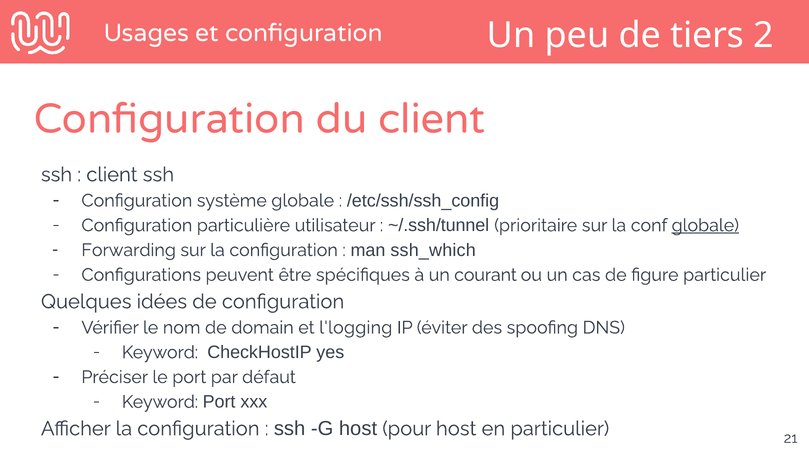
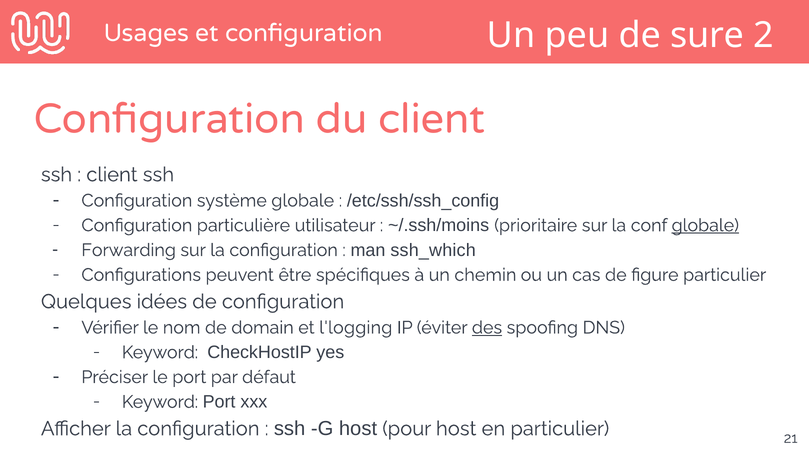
tiers: tiers -> sure
~/.ssh/tunnel: ~/.ssh/tunnel -> ~/.ssh/moins
courant: courant -> chemin
des underline: none -> present
